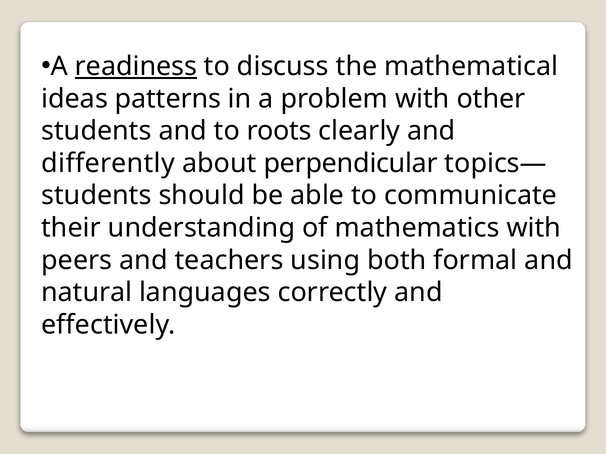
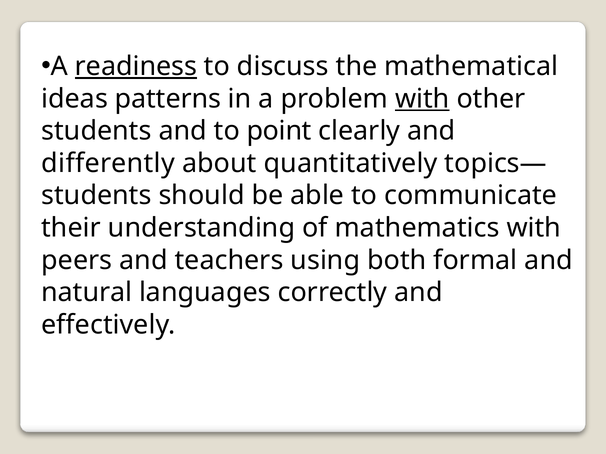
with at (422, 99) underline: none -> present
roots: roots -> point
perpendicular: perpendicular -> quantitatively
